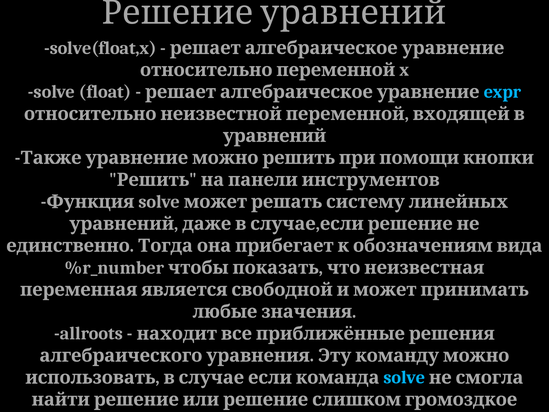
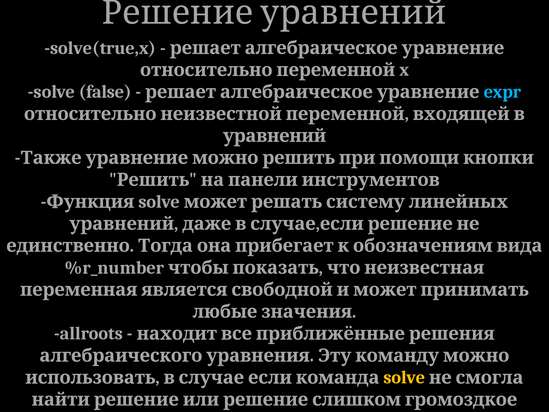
solve(float,x: solve(float,x -> solve(true,x
float: float -> false
solve at (404, 377) colour: light blue -> yellow
